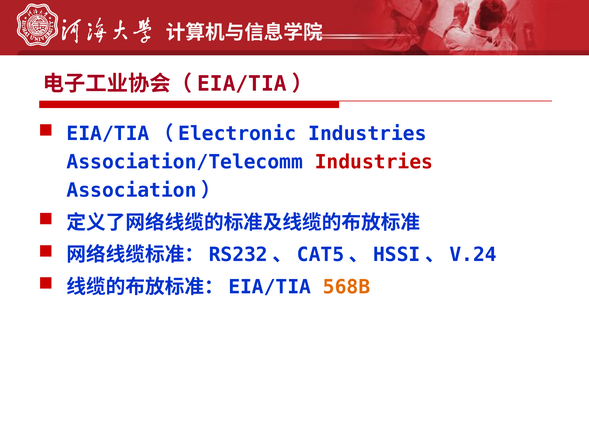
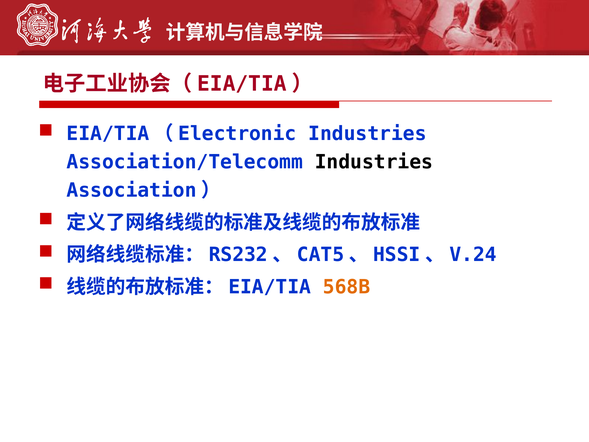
Industries at (374, 162) colour: red -> black
